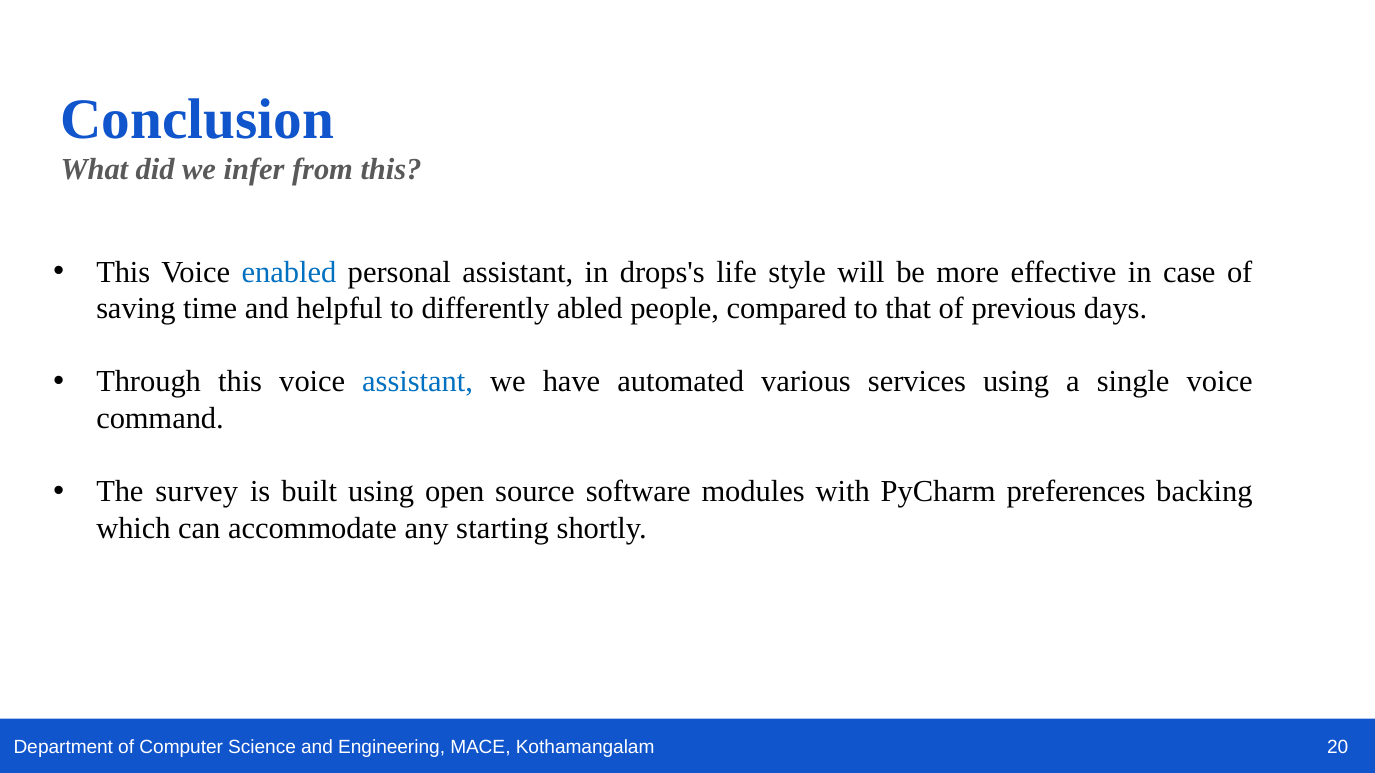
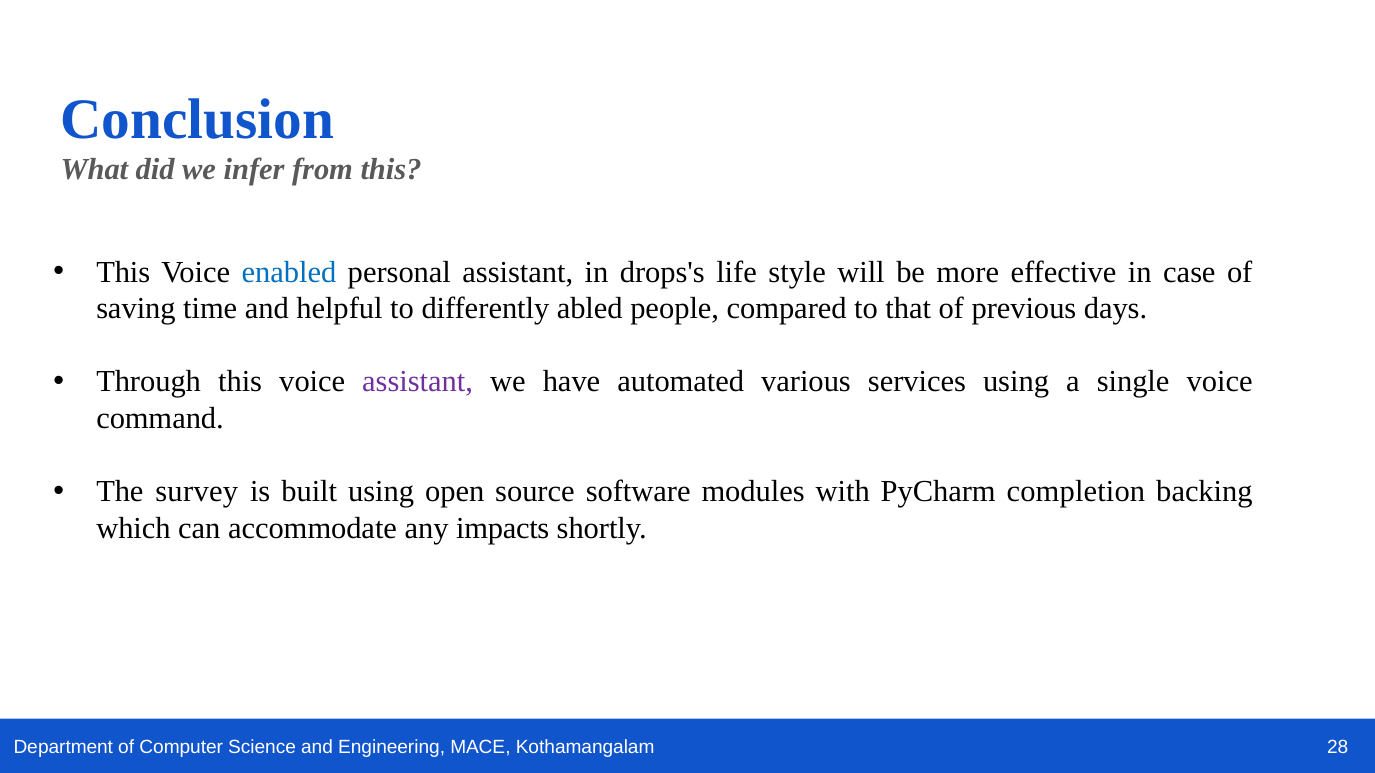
assistant at (418, 382) colour: blue -> purple
preferences: preferences -> completion
starting: starting -> impacts
20: 20 -> 28
